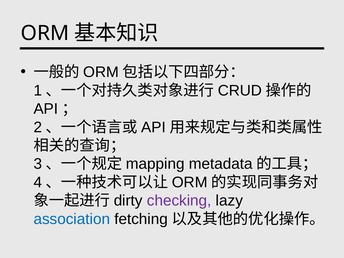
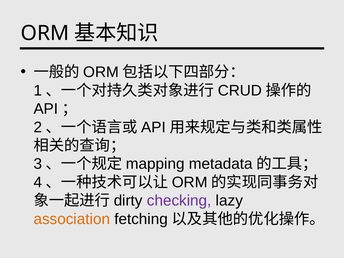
association colour: blue -> orange
